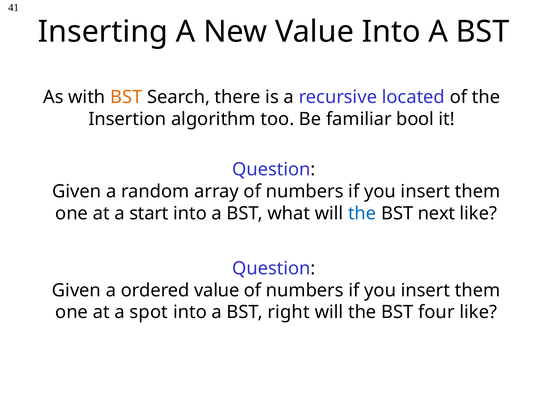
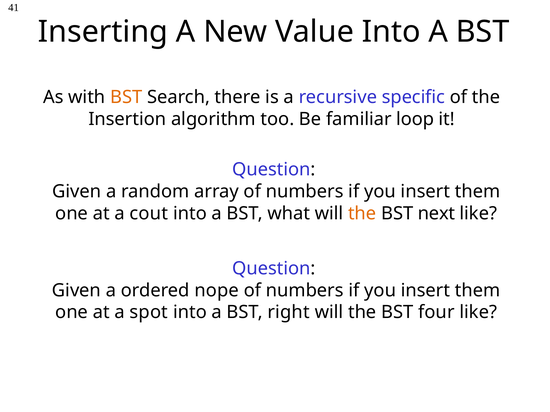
located: located -> specific
bool: bool -> loop
start: start -> cout
the at (362, 214) colour: blue -> orange
ordered value: value -> nope
